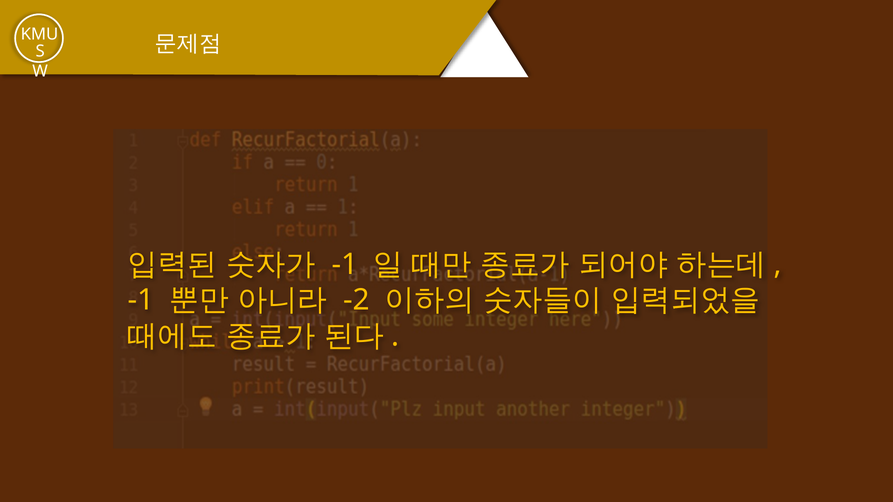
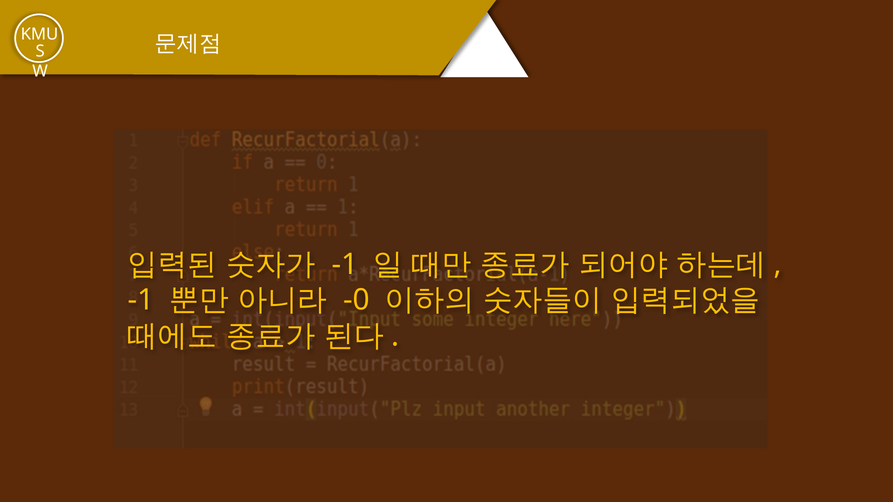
-2: -2 -> -0
